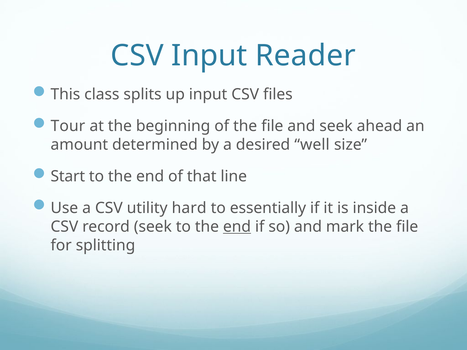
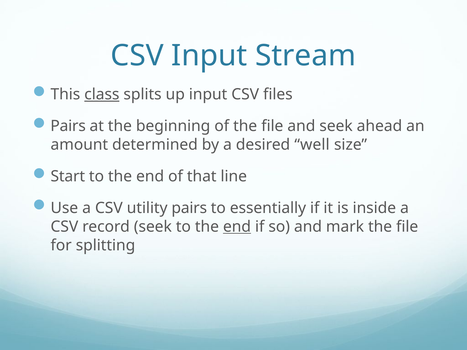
Reader: Reader -> Stream
class underline: none -> present
Tour at (68, 126): Tour -> Pairs
utility hard: hard -> pairs
